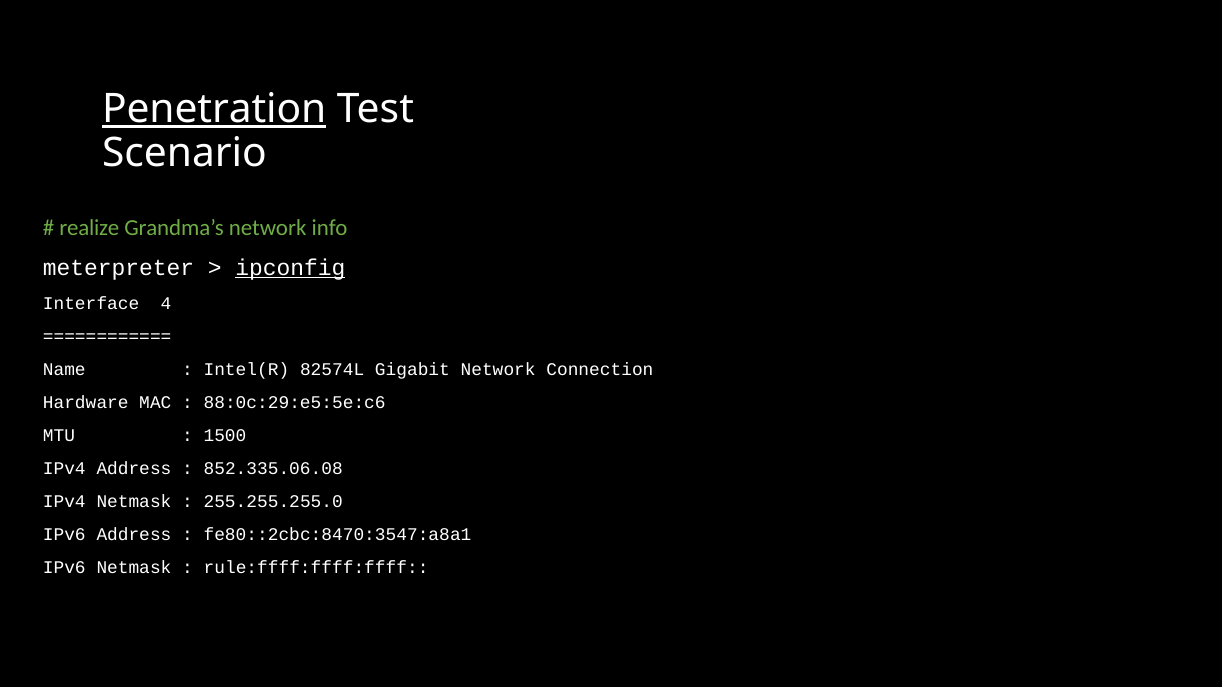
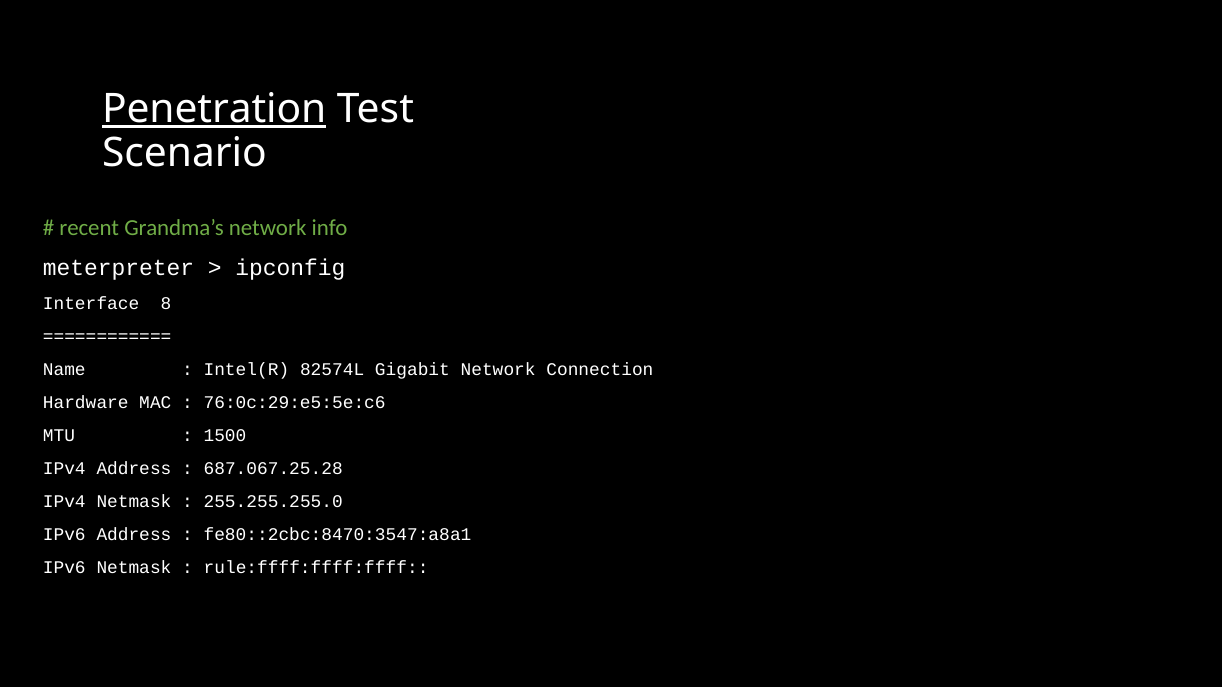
realize: realize -> recent
ipconfig underline: present -> none
4: 4 -> 8
88:0c:29:e5:5e:c6: 88:0c:29:e5:5e:c6 -> 76:0c:29:e5:5e:c6
852.335.06.08: 852.335.06.08 -> 687.067.25.28
